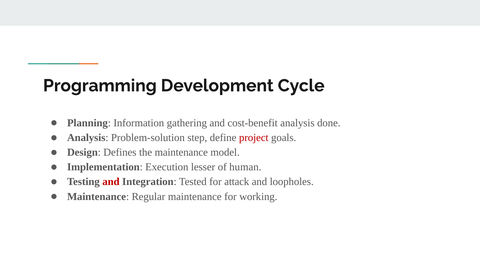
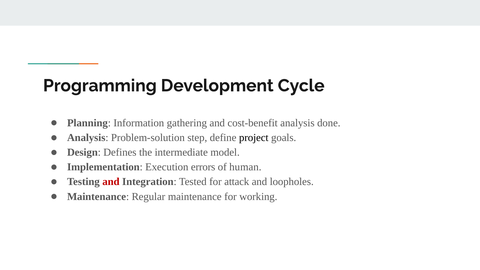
project colour: red -> black
the maintenance: maintenance -> intermediate
lesser: lesser -> errors
